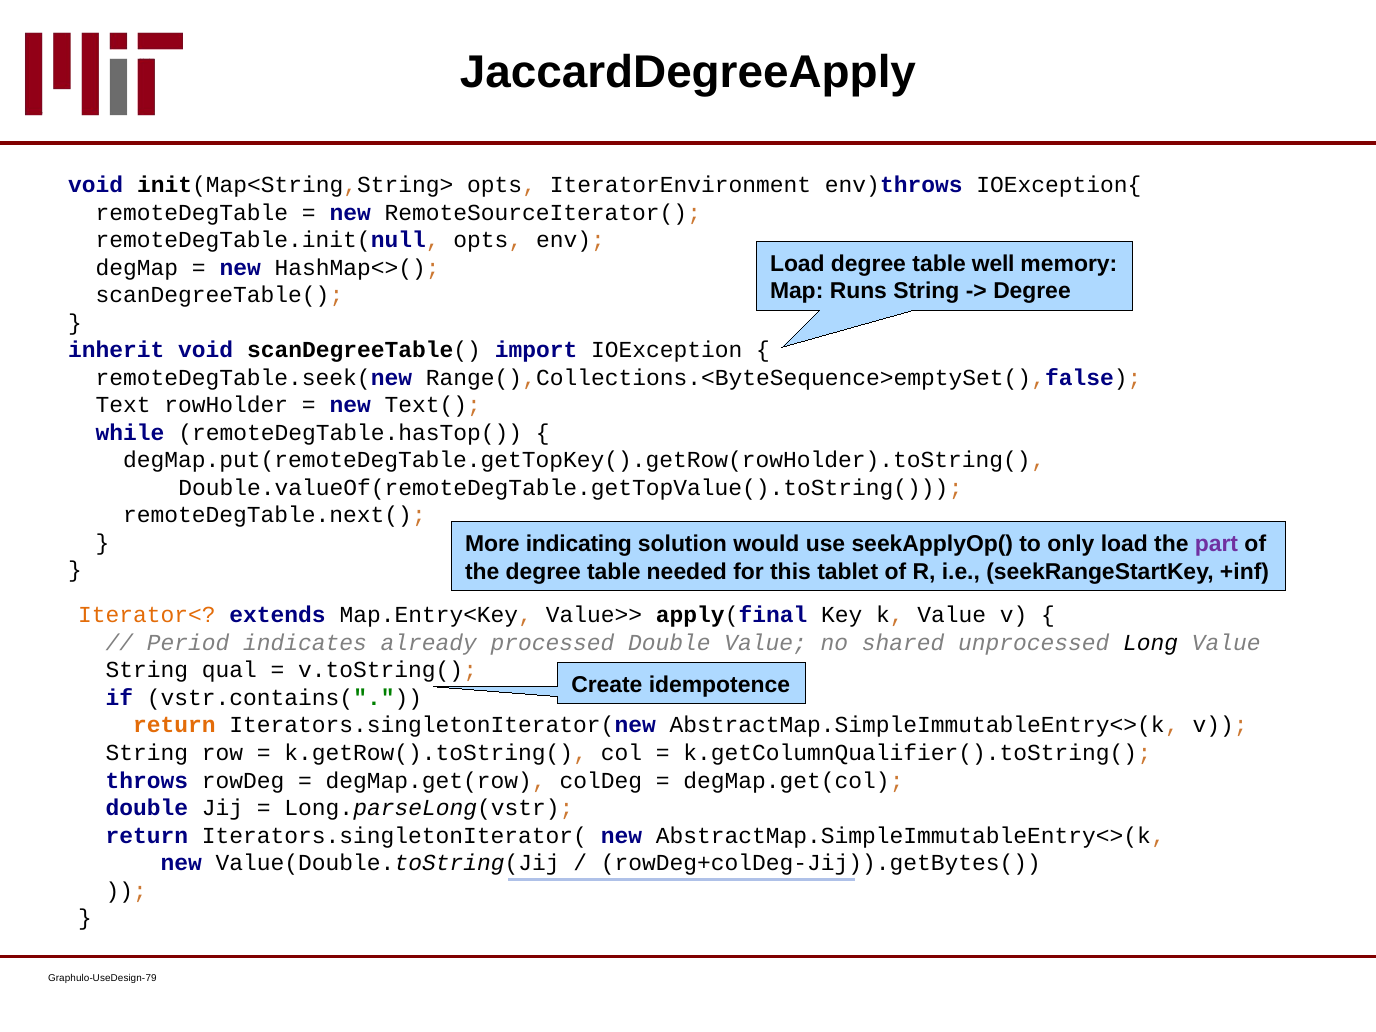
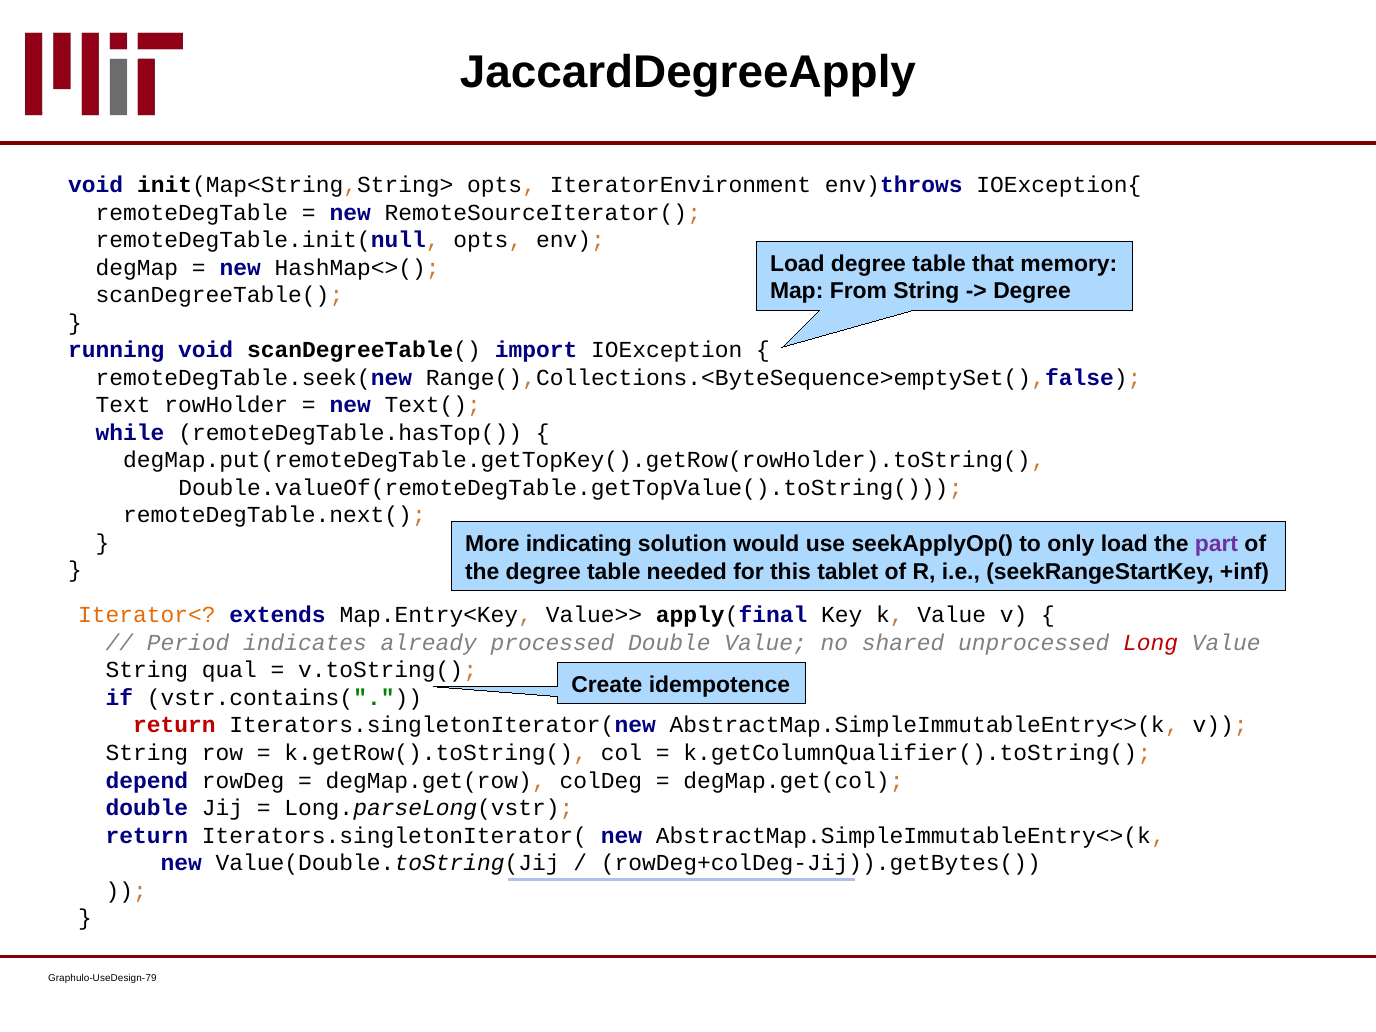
well: well -> that
Runs: Runs -> From
inherit: inherit -> running
Long colour: black -> red
return at (174, 725) colour: orange -> red
throws: throws -> depend
